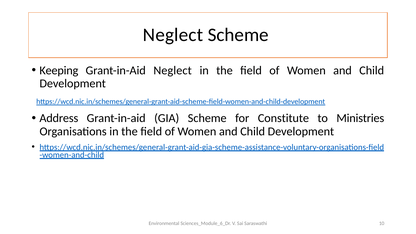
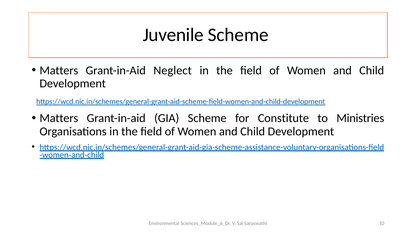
Neglect at (173, 35): Neglect -> Juvenile
Keeping at (59, 70): Keeping -> Matters
Address at (59, 118): Address -> Matters
